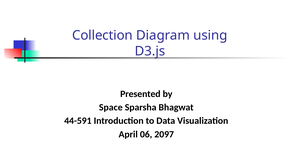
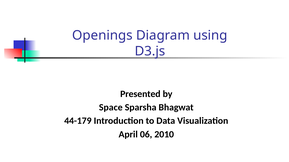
Collection: Collection -> Openings
44-591: 44-591 -> 44-179
2097: 2097 -> 2010
